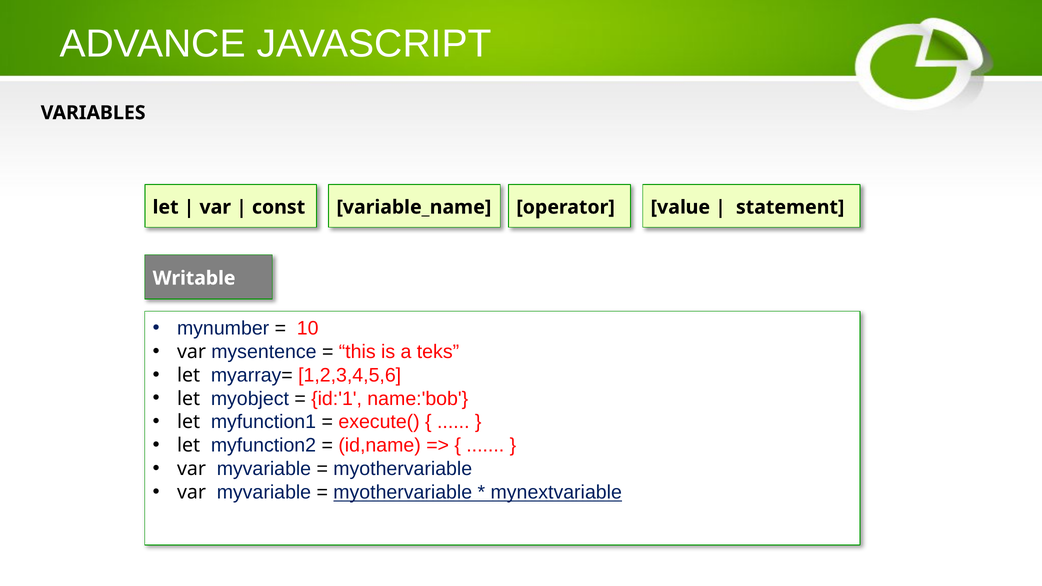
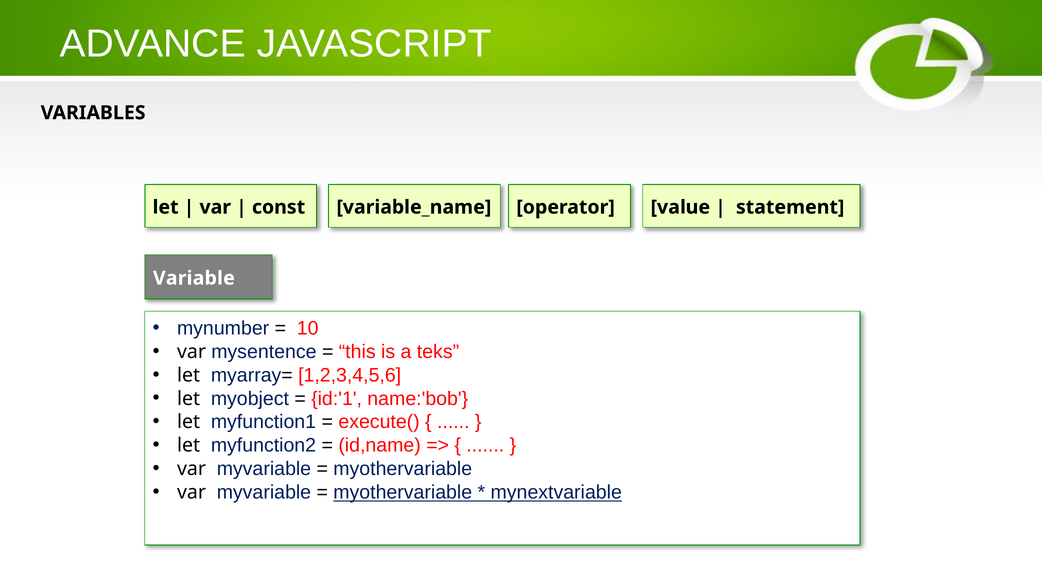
Writable: Writable -> Variable
